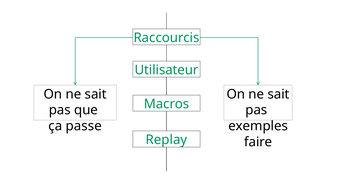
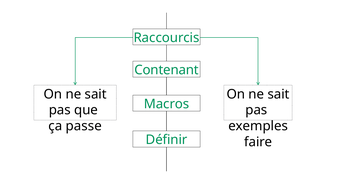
Utilisateur: Utilisateur -> Contenant
Replay: Replay -> Définir
